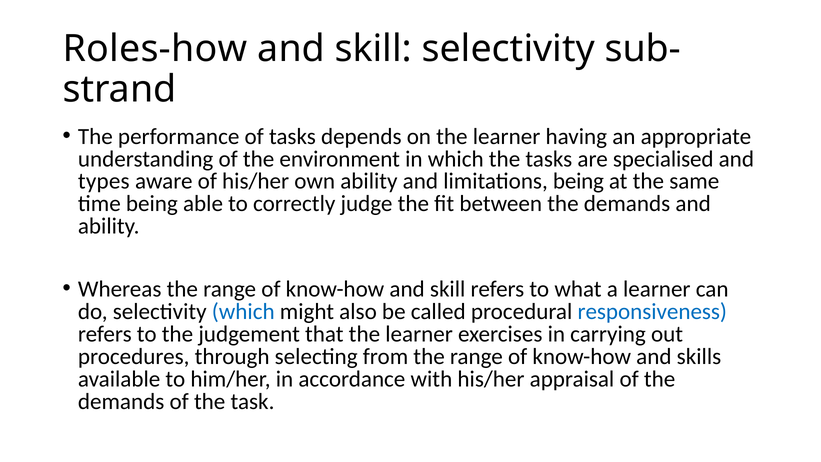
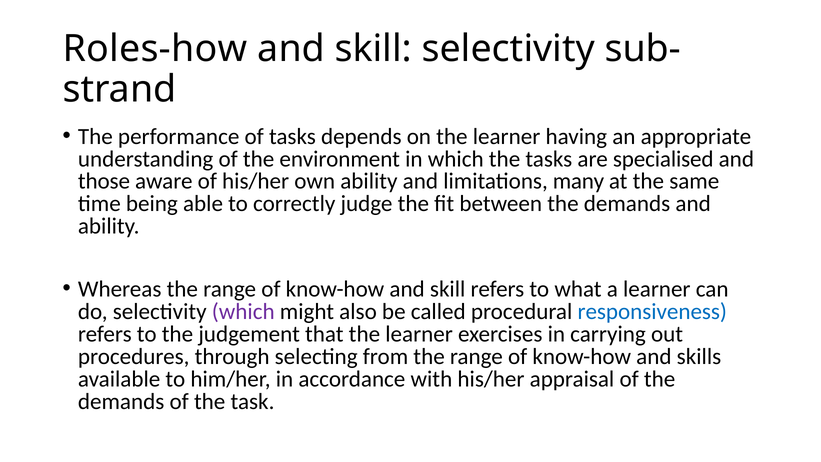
types: types -> those
limitations being: being -> many
which at (243, 311) colour: blue -> purple
